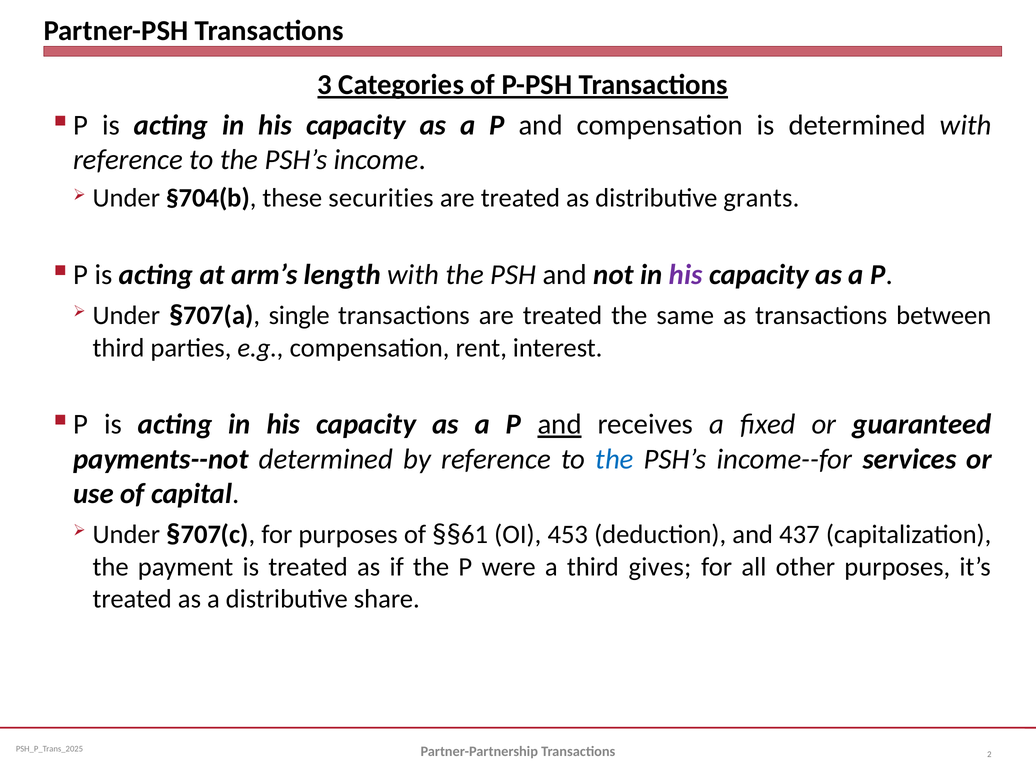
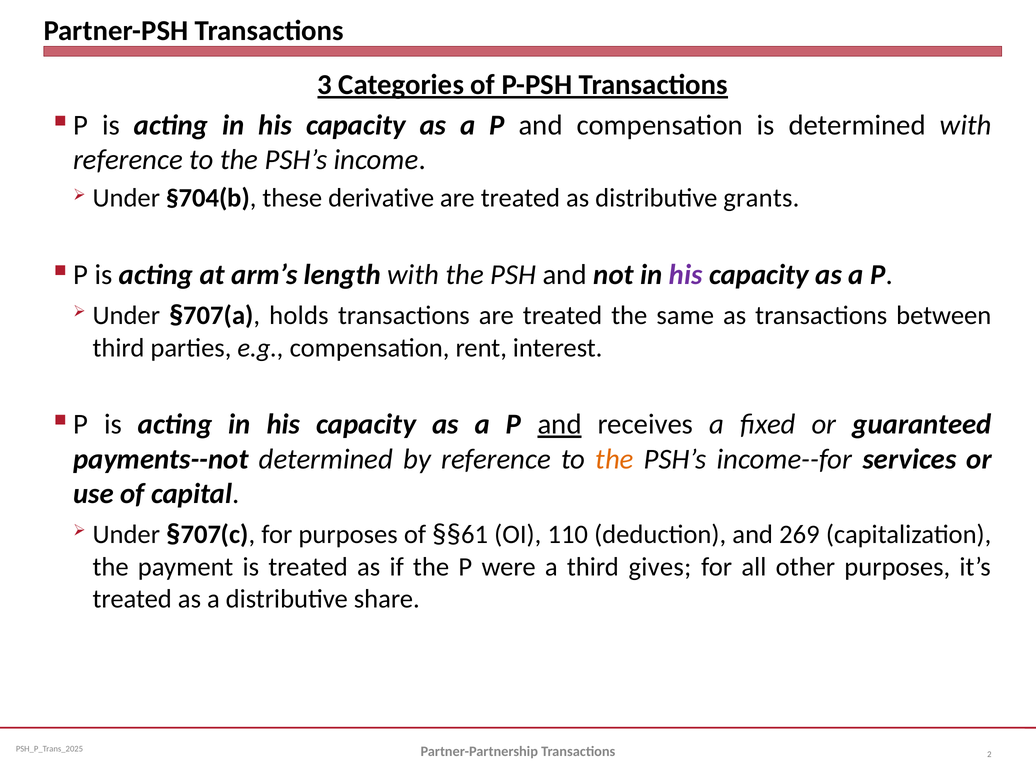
securities: securities -> derivative
single: single -> holds
the at (615, 459) colour: blue -> orange
453: 453 -> 110
437: 437 -> 269
